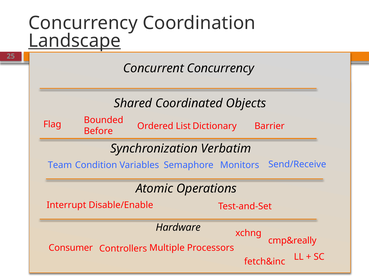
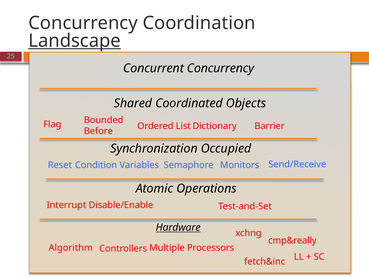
Verbatim: Verbatim -> Occupied
Team: Team -> Reset
Hardware underline: none -> present
Consumer: Consumer -> Algorithm
